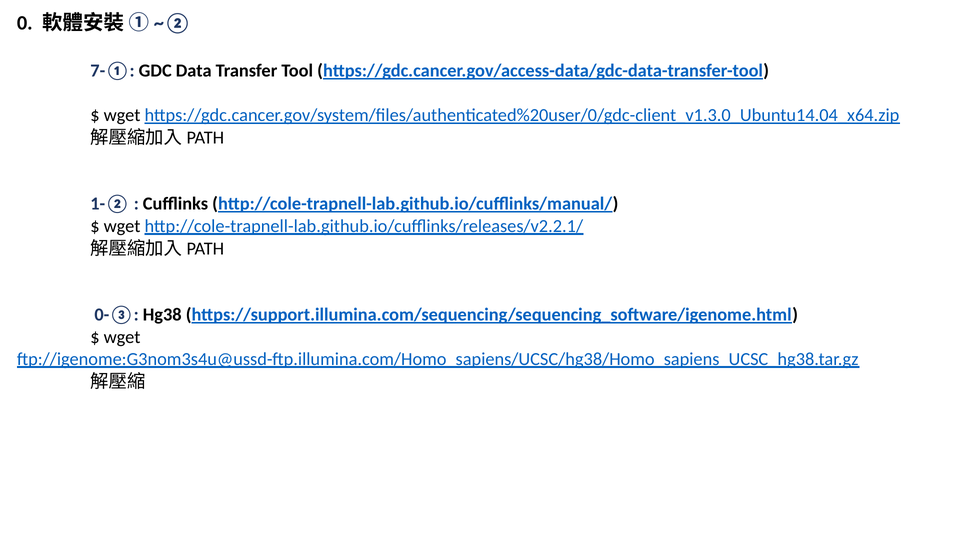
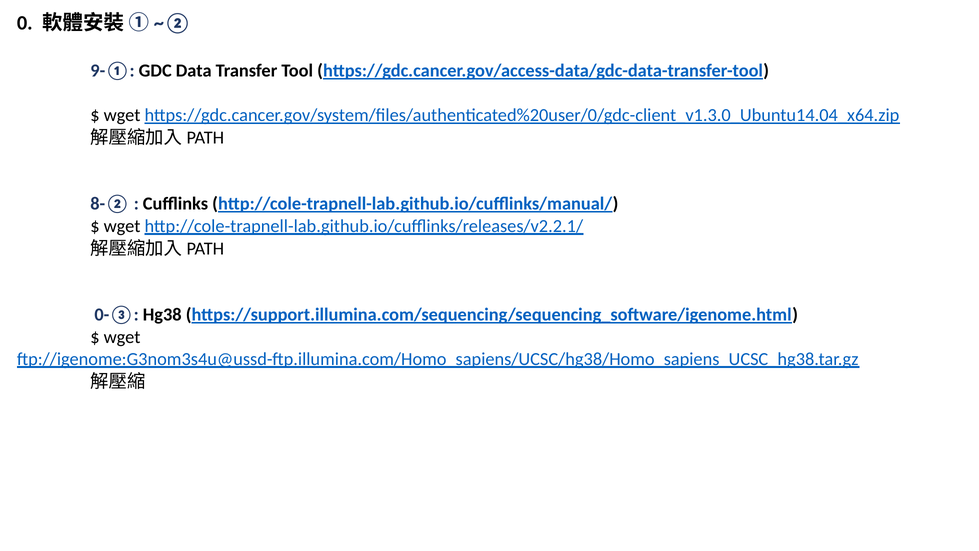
7-①: 7-① -> 9-①
1-②: 1-② -> 8-②
